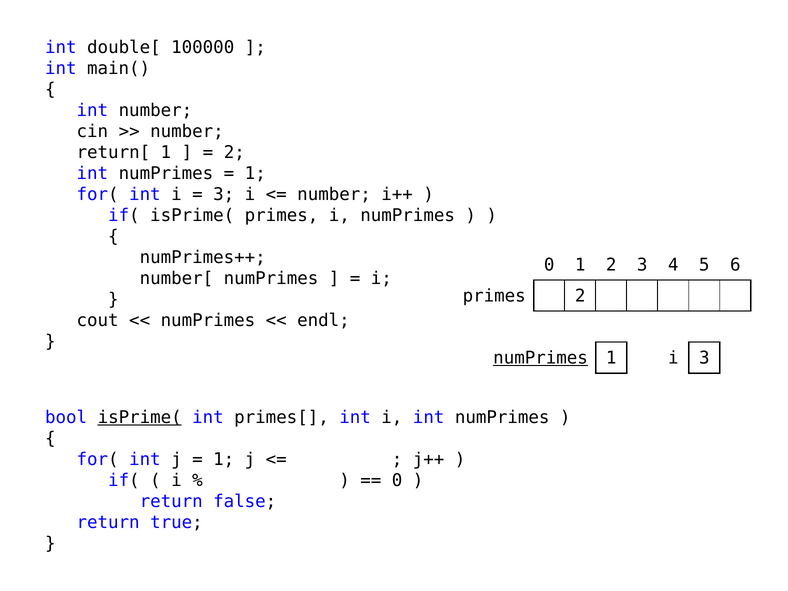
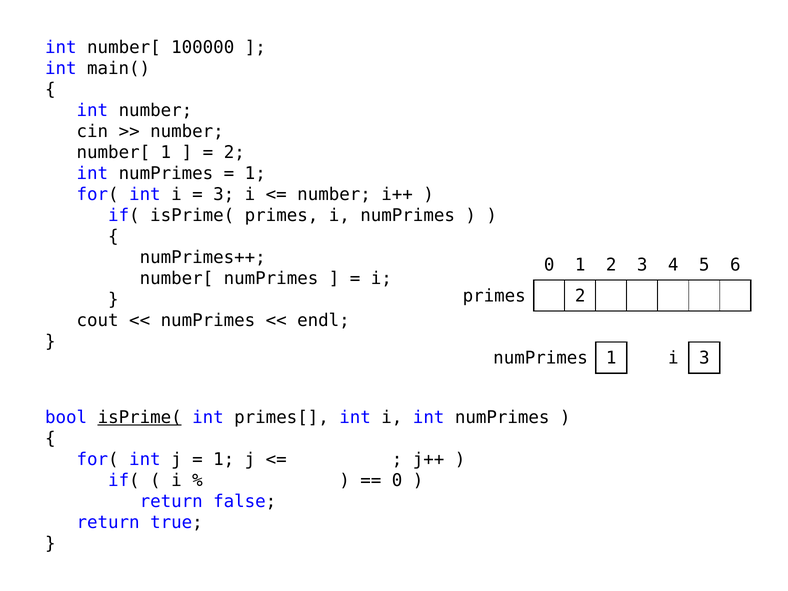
int double[: double[ -> number[
return[ at (113, 152): return[ -> number[
numPrimes at (541, 358) underline: present -> none
